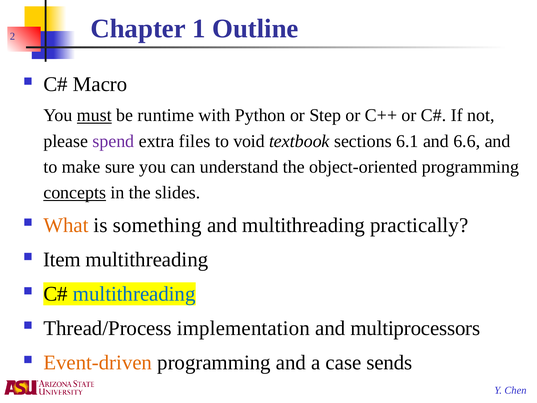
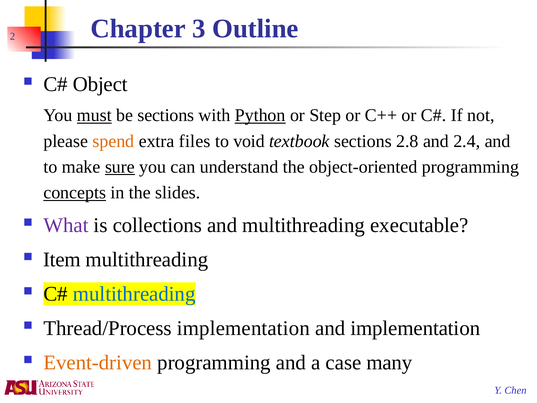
1: 1 -> 3
Macro: Macro -> Object
be runtime: runtime -> sections
Python underline: none -> present
spend colour: purple -> orange
6.1: 6.1 -> 2.8
6.6: 6.6 -> 2.4
sure underline: none -> present
What colour: orange -> purple
something: something -> collections
practically: practically -> executable
and multiprocessors: multiprocessors -> implementation
sends: sends -> many
